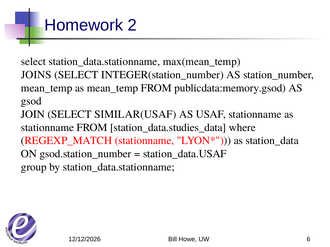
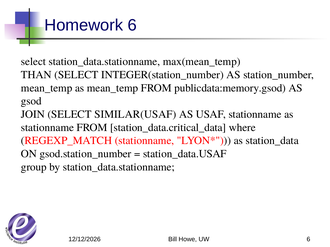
Homework 2: 2 -> 6
JOINS: JOINS -> THAN
station_data.studies_data: station_data.studies_data -> station_data.critical_data
